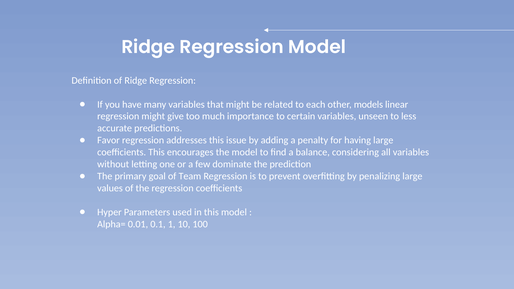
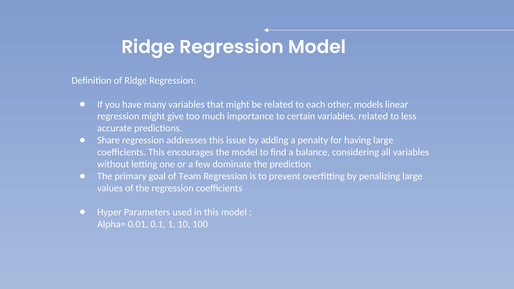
variables unseen: unseen -> related
Favor: Favor -> Share
